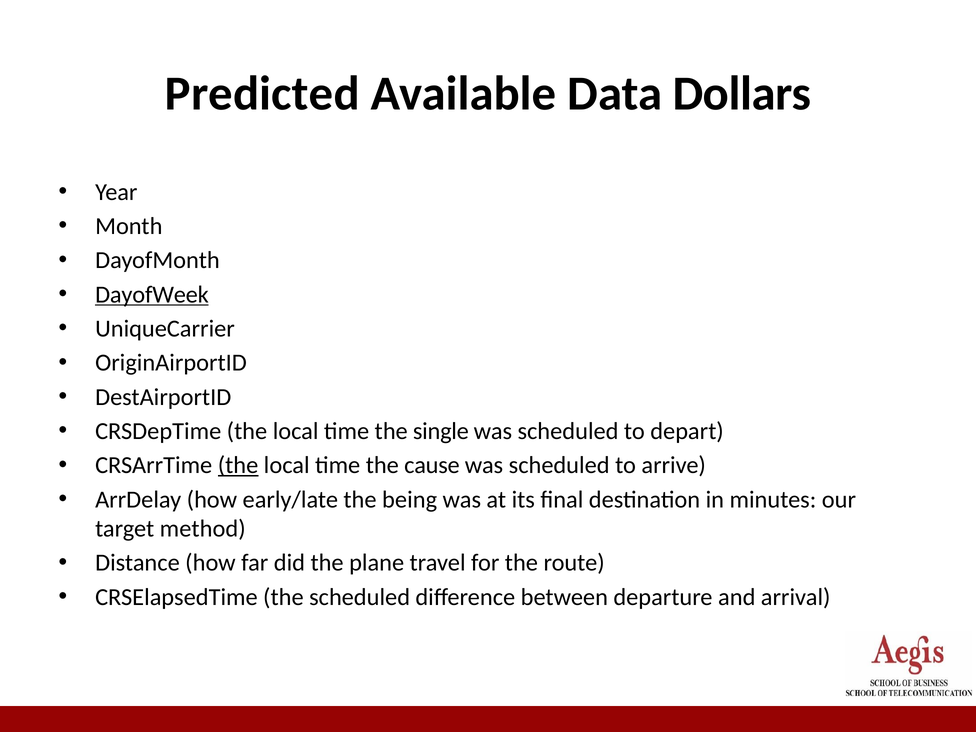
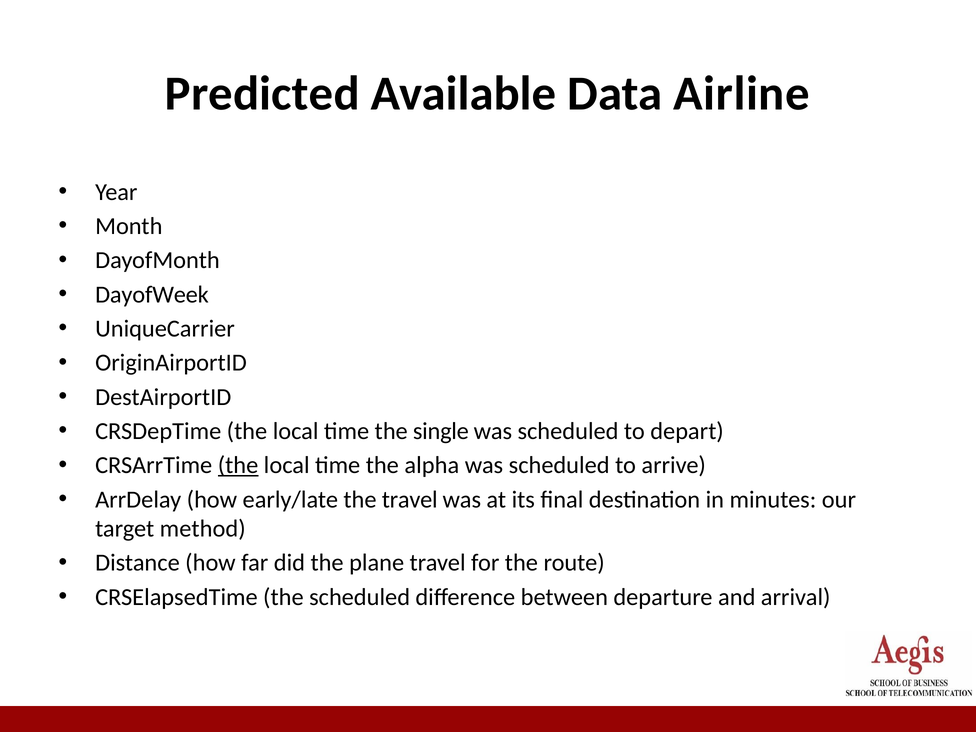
Dollars: Dollars -> Airline
DayofWeek underline: present -> none
cause: cause -> alpha
the being: being -> travel
